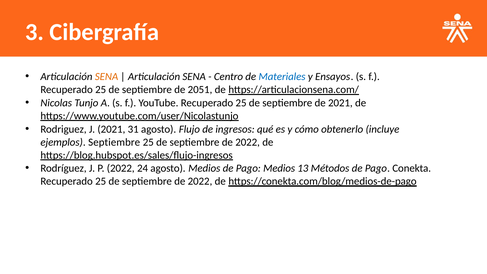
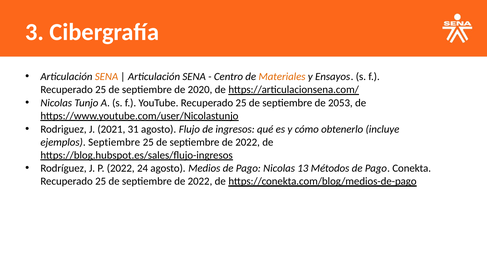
Materiales colour: blue -> orange
2051: 2051 -> 2020
de 2021: 2021 -> 2053
Pago Medios: Medios -> Nicolas
